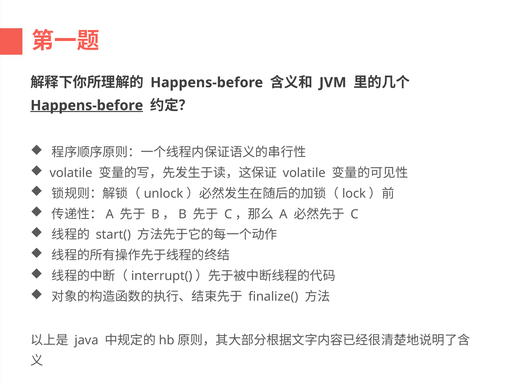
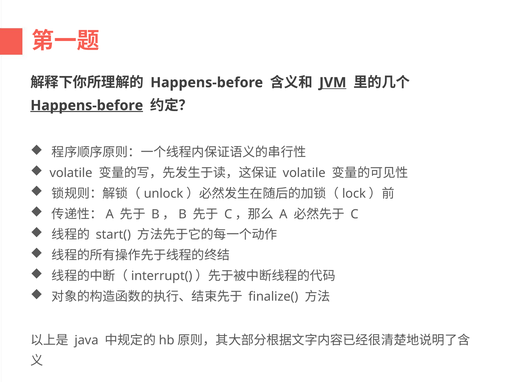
JVM underline: none -> present
